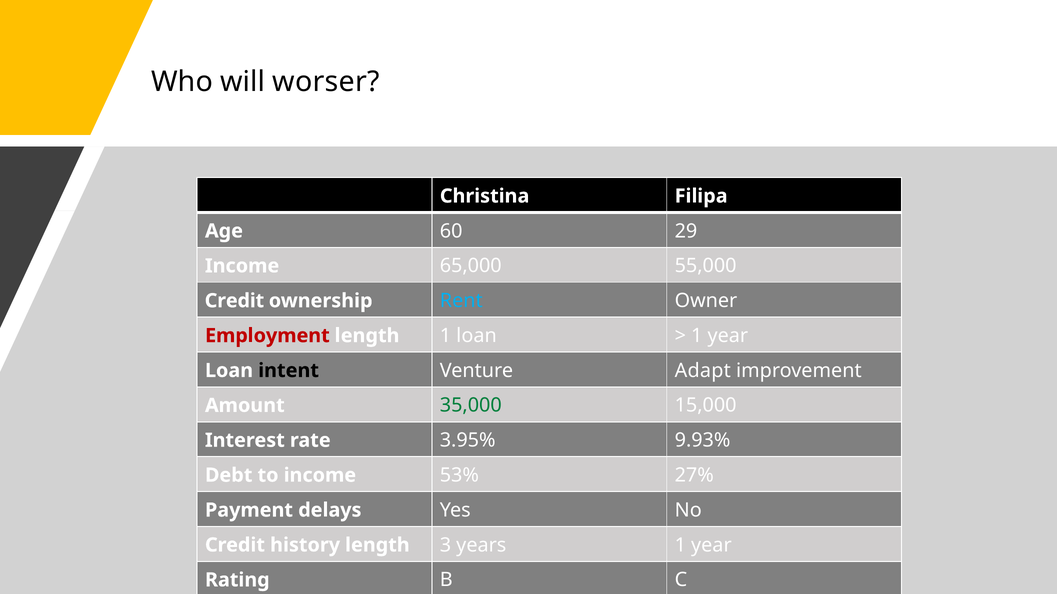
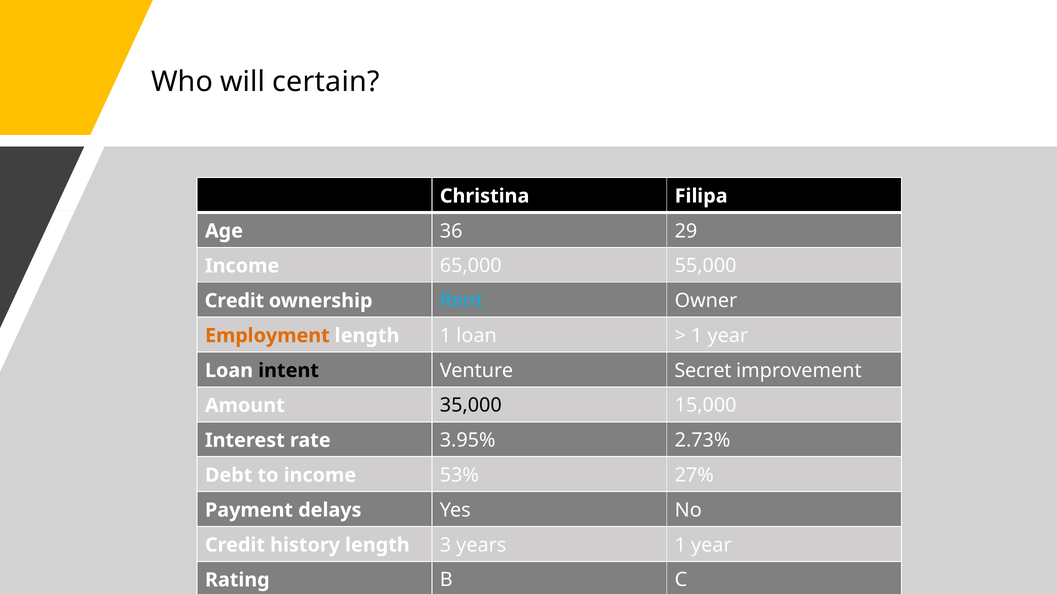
worser: worser -> certain
60: 60 -> 36
Employment colour: red -> orange
Adapt: Adapt -> Secret
35,000 colour: green -> black
9.93%: 9.93% -> 2.73%
